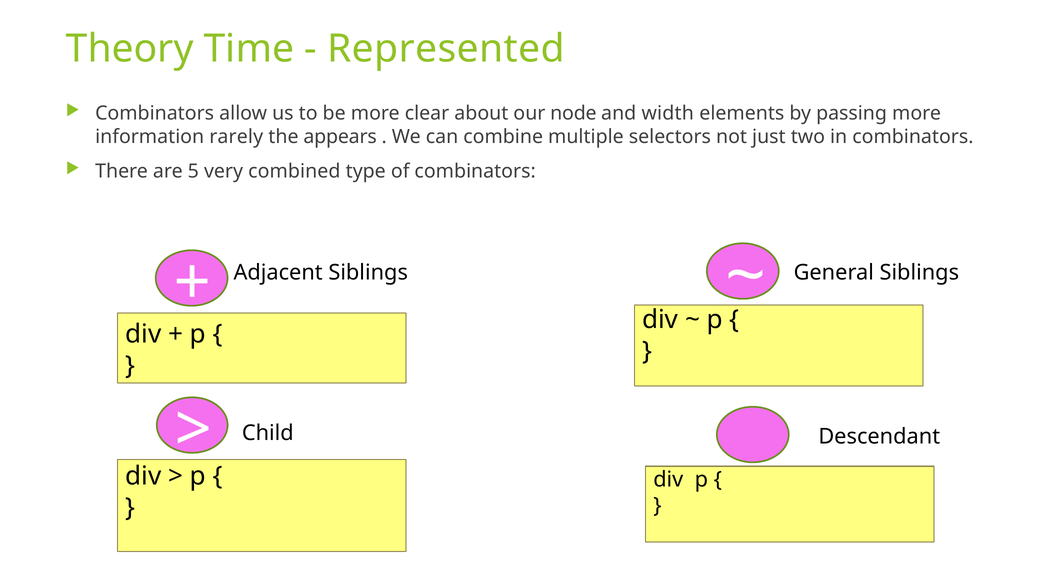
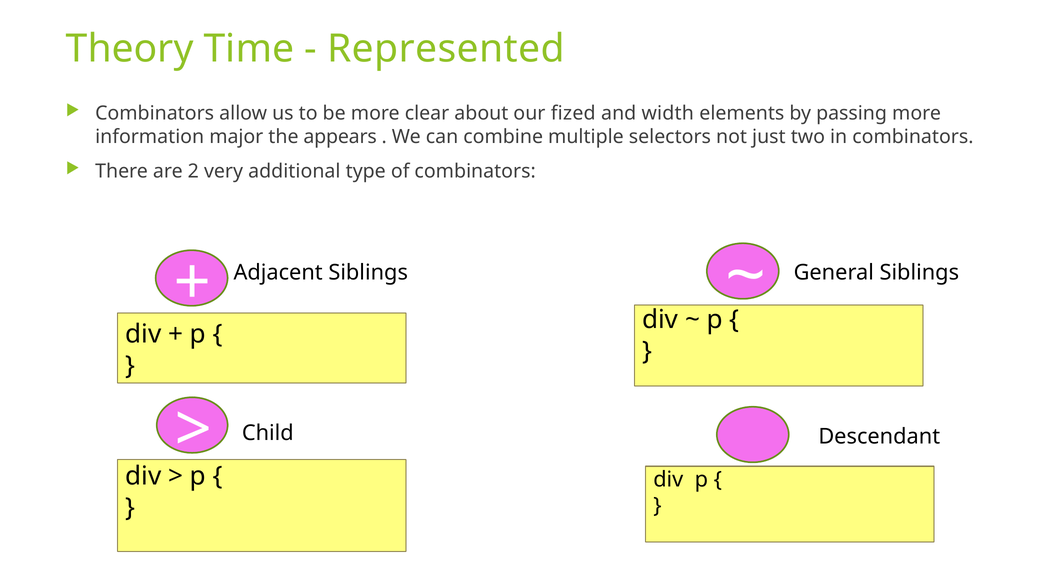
node: node -> fized
rarely: rarely -> major
5: 5 -> 2
combined: combined -> additional
